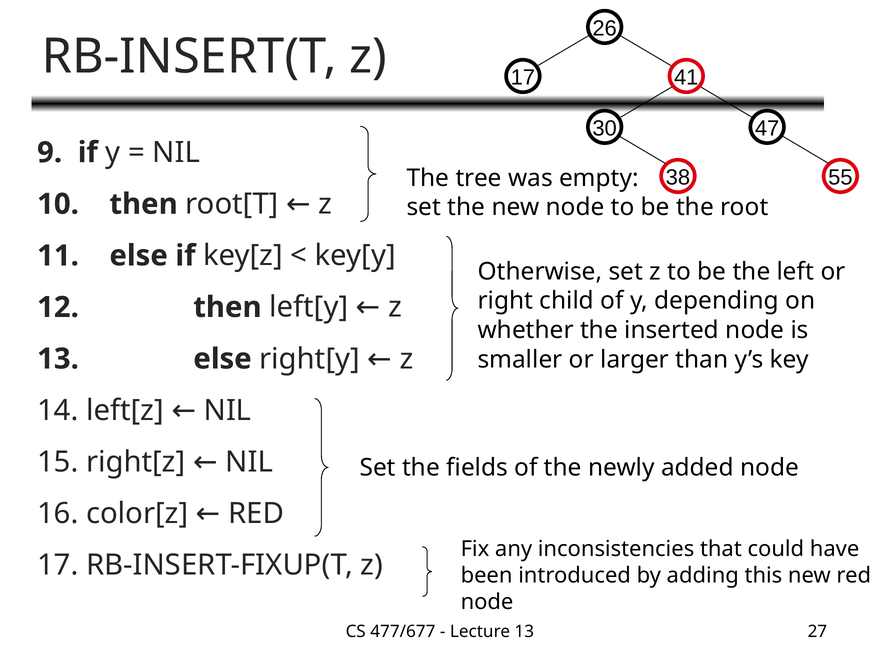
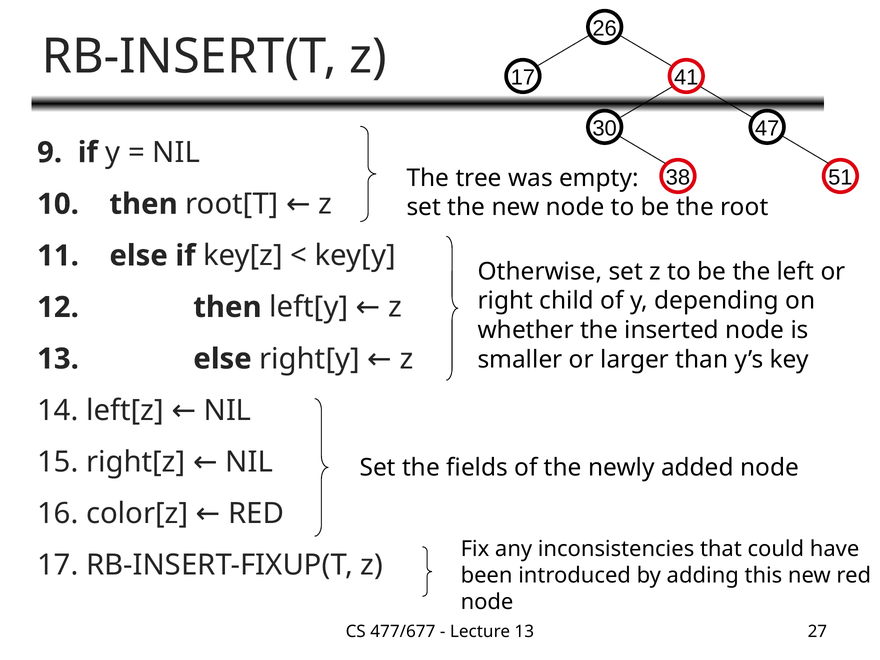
55: 55 -> 51
